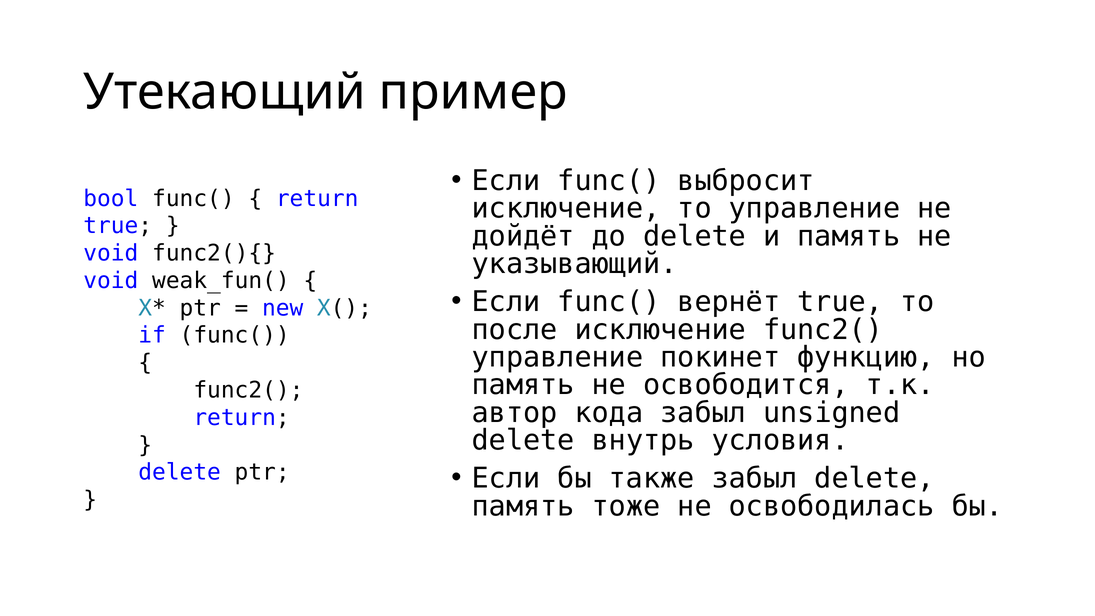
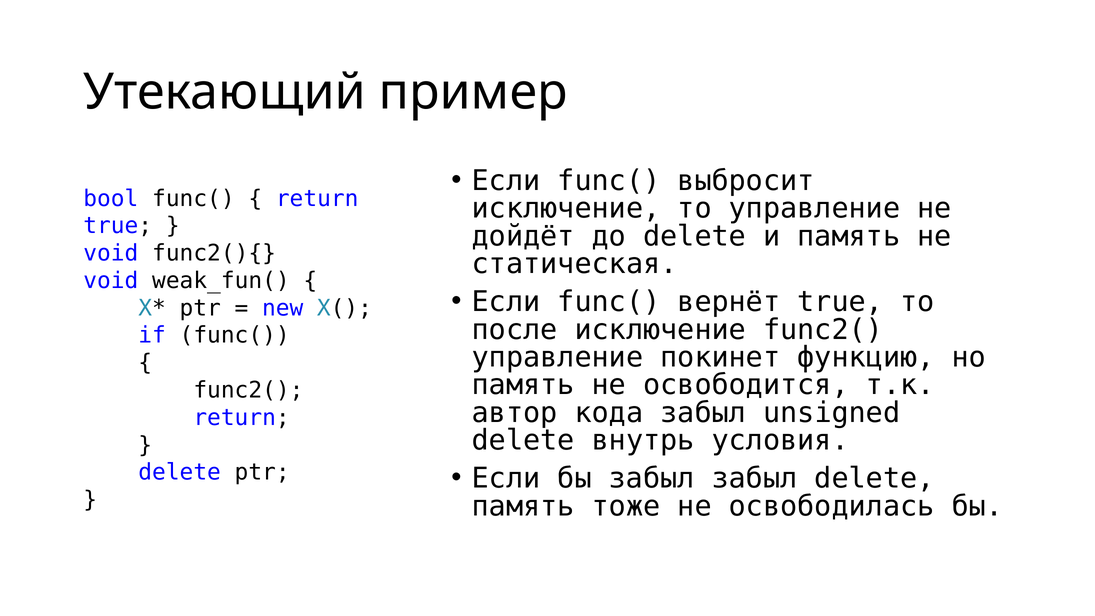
указывающий: указывающий -> статическая
бы также: также -> забыл
